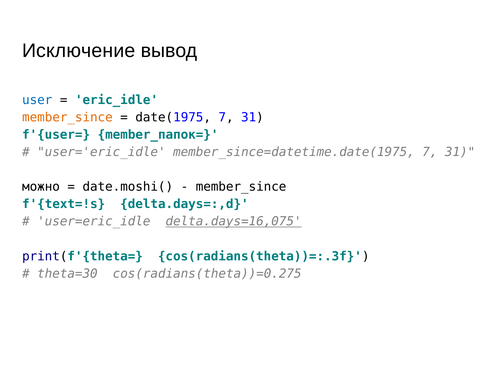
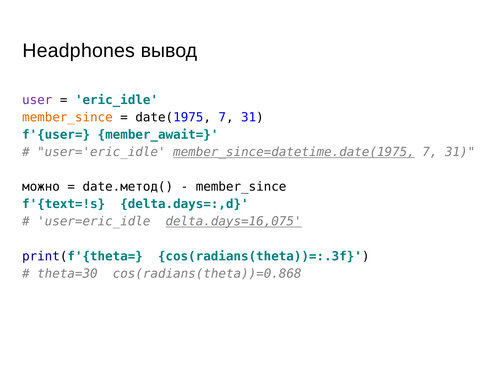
Исключение: Исключение -> Headphones
user colour: blue -> purple
member_папок=: member_папок= -> member_await=
member_since=datetime.date(1975 underline: none -> present
date.moshi(: date.moshi( -> date.метод(
cos(radians(theta))=0.275: cos(radians(theta))=0.275 -> cos(radians(theta))=0.868
